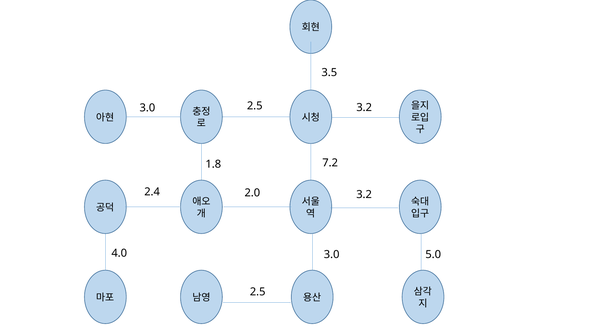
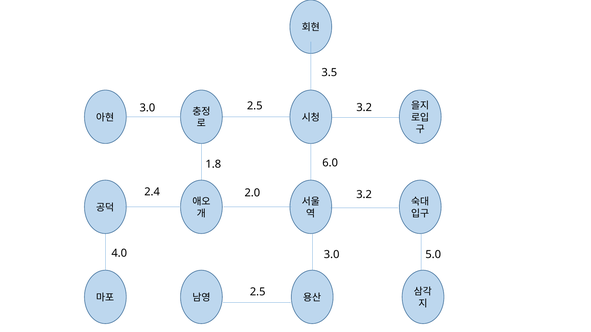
7.2: 7.2 -> 6.0
